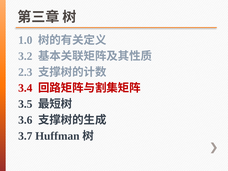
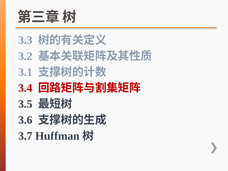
1.0: 1.0 -> 3.3
2.3: 2.3 -> 3.1
